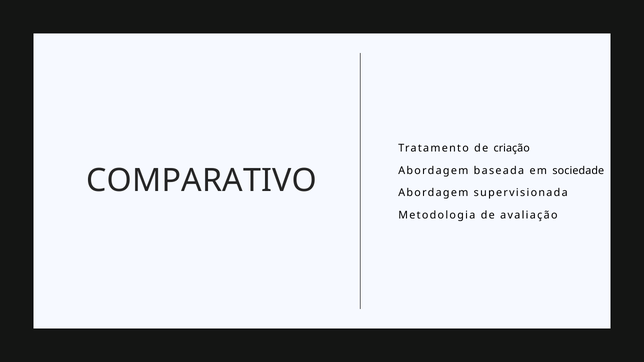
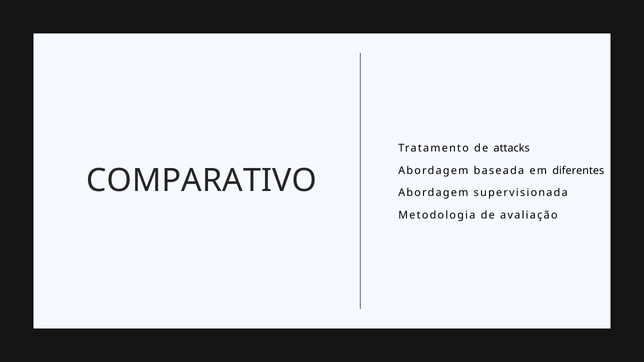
criação: criação -> attacks
sociedade: sociedade -> diferentes
